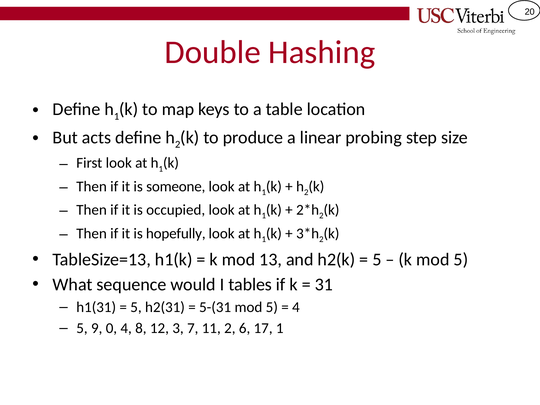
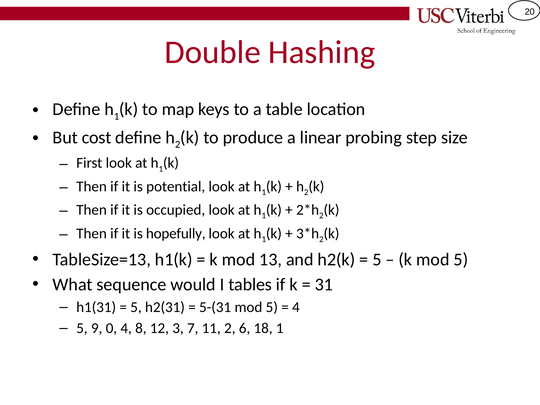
acts: acts -> cost
someone: someone -> potential
17: 17 -> 18
